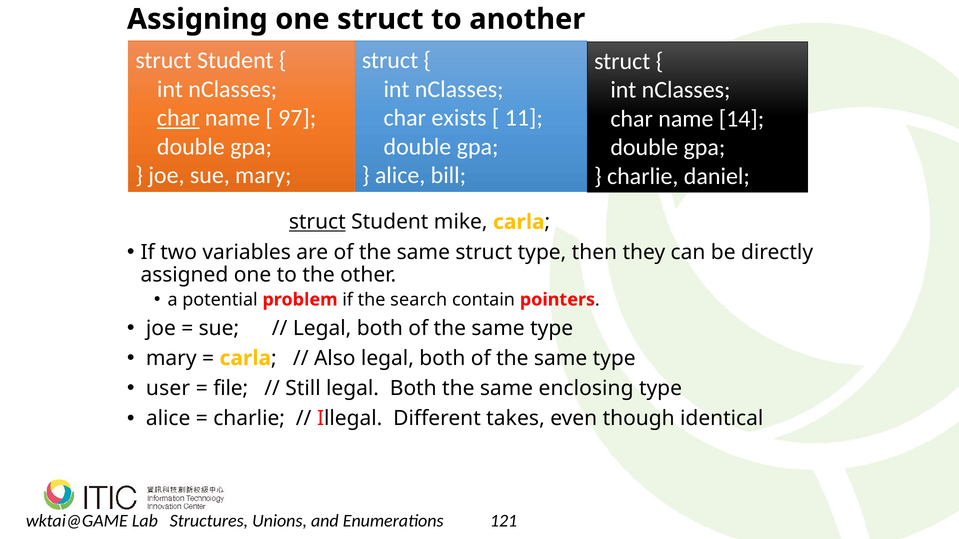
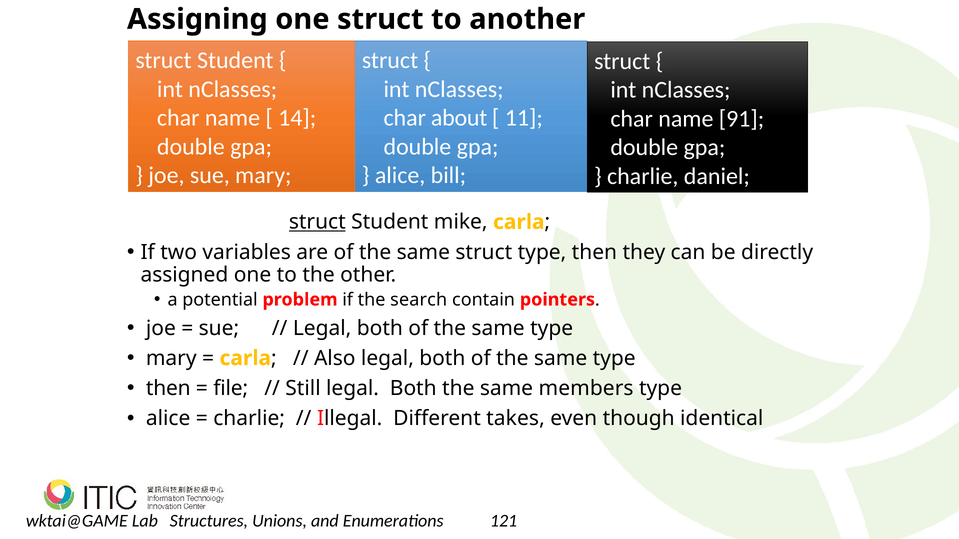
char at (178, 118) underline: present -> none
97: 97 -> 14
exists: exists -> about
14: 14 -> 91
user at (168, 389): user -> then
enclosing: enclosing -> members
